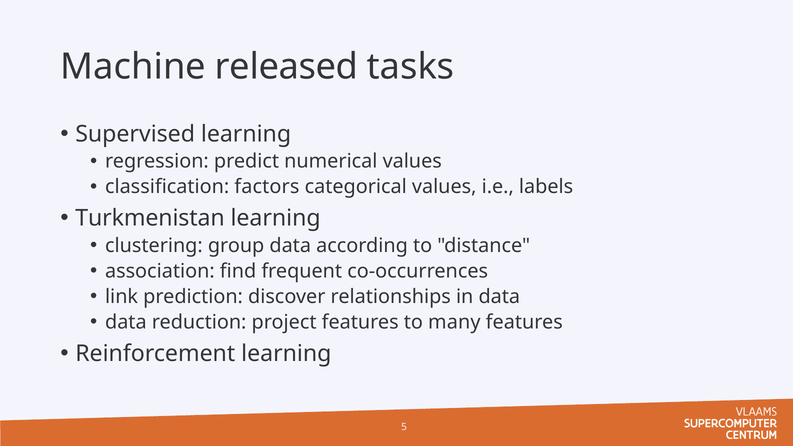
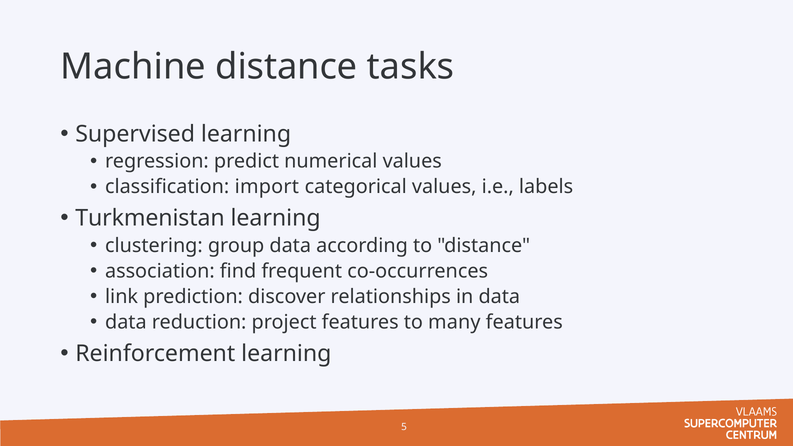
Machine released: released -> distance
factors: factors -> import
